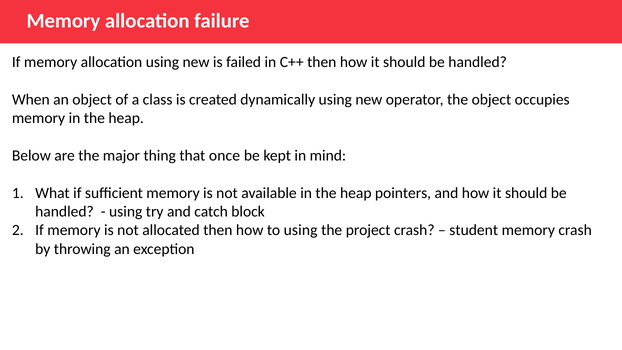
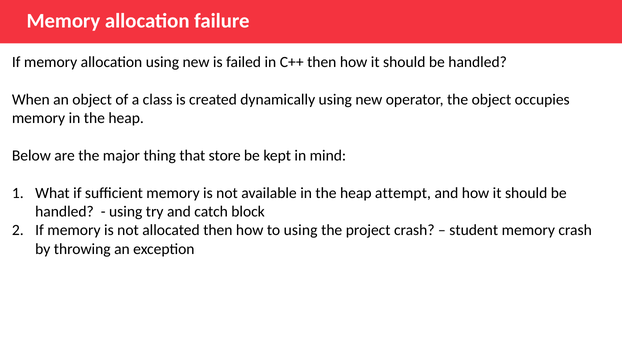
once: once -> store
pointers: pointers -> attempt
